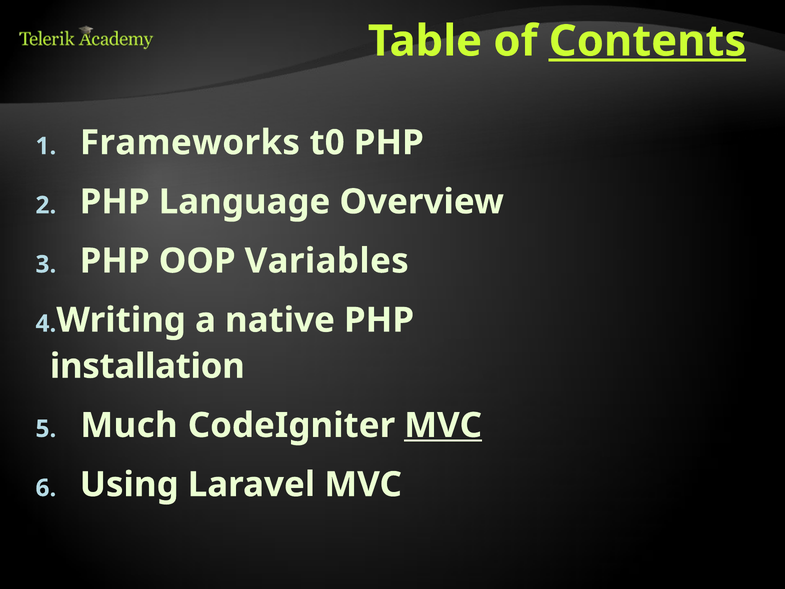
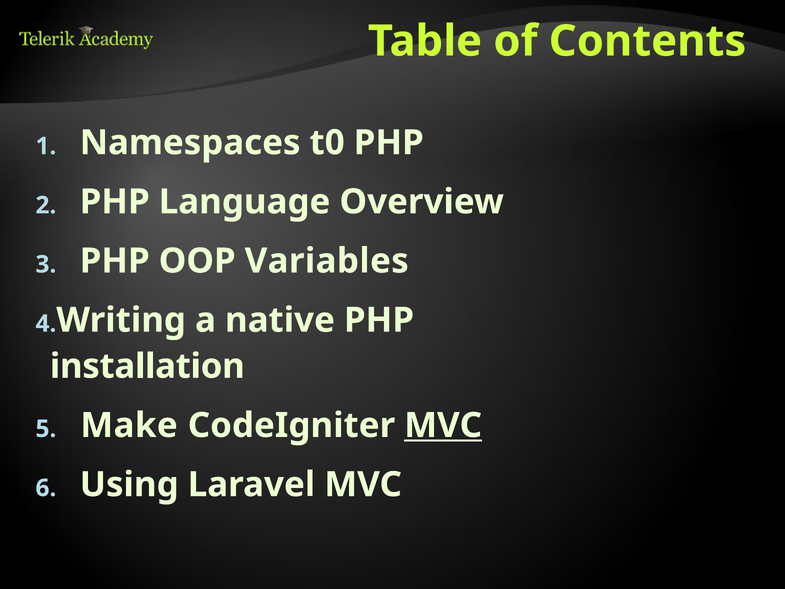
Contents underline: present -> none
Frameworks: Frameworks -> Namespaces
Much: Much -> Make
